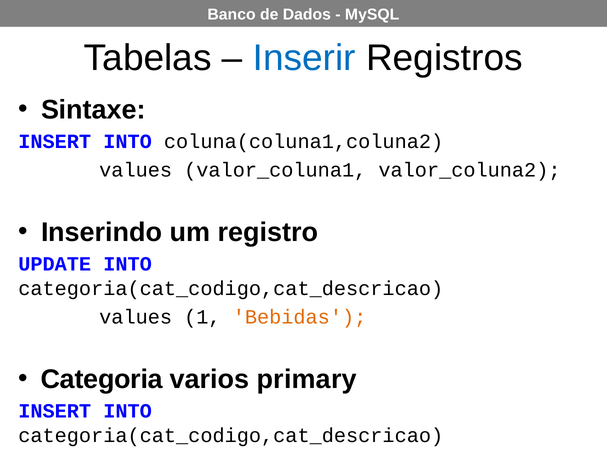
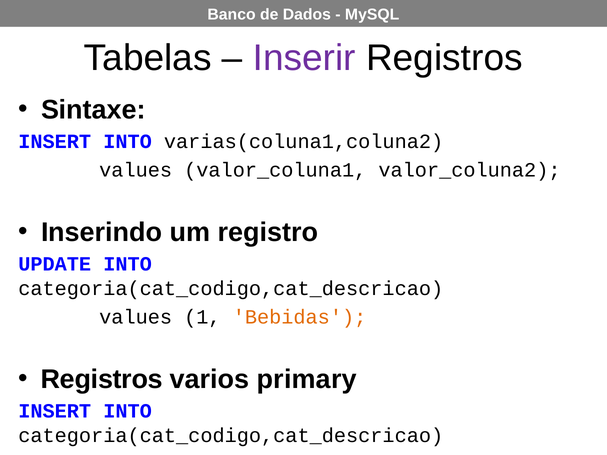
Inserir colour: blue -> purple
coluna(coluna1,coluna2: coluna(coluna1,coluna2 -> varias(coluna1,coluna2
Categoria at (102, 380): Categoria -> Registros
